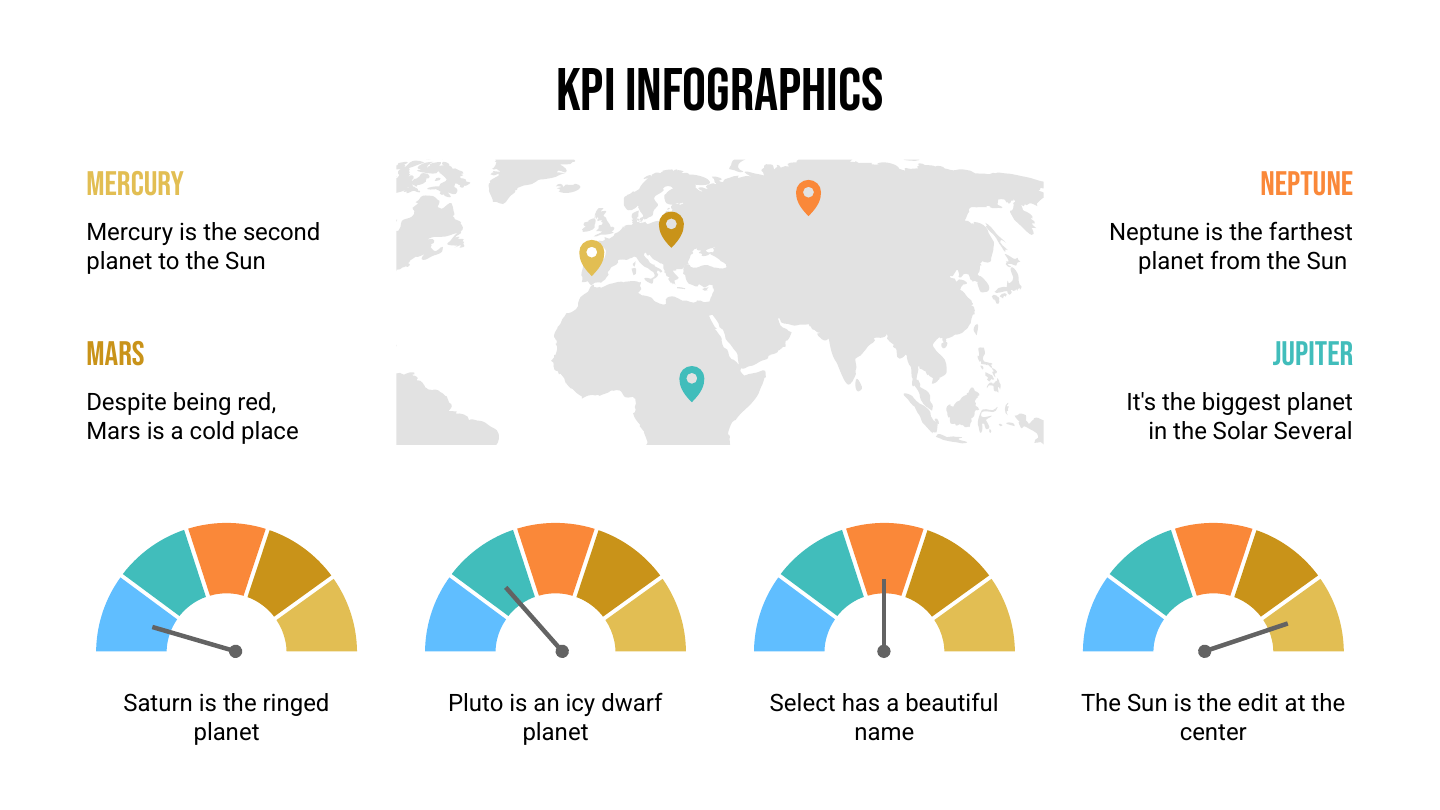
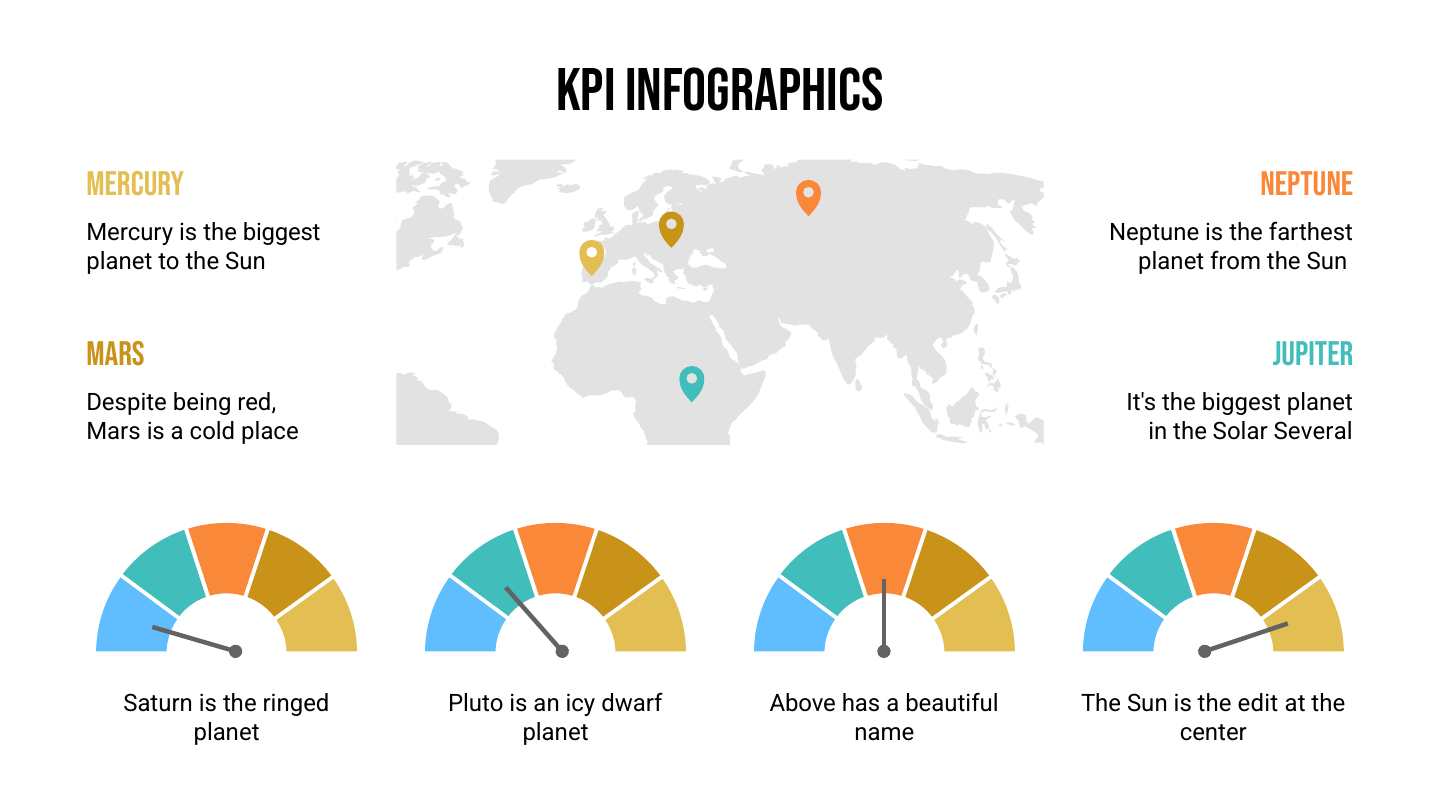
is the second: second -> biggest
Select: Select -> Above
